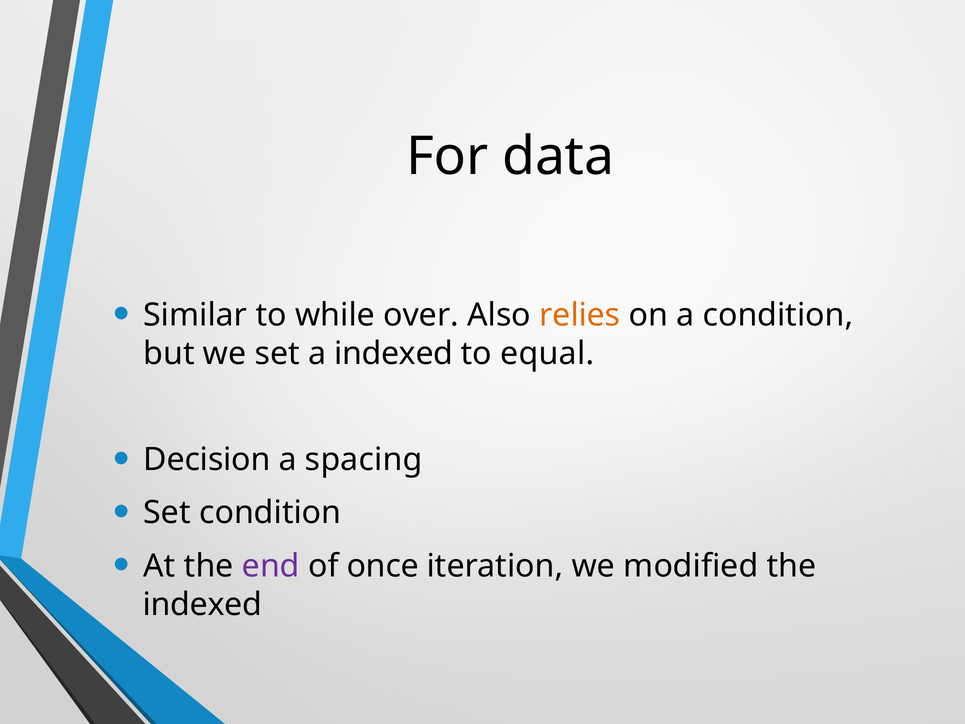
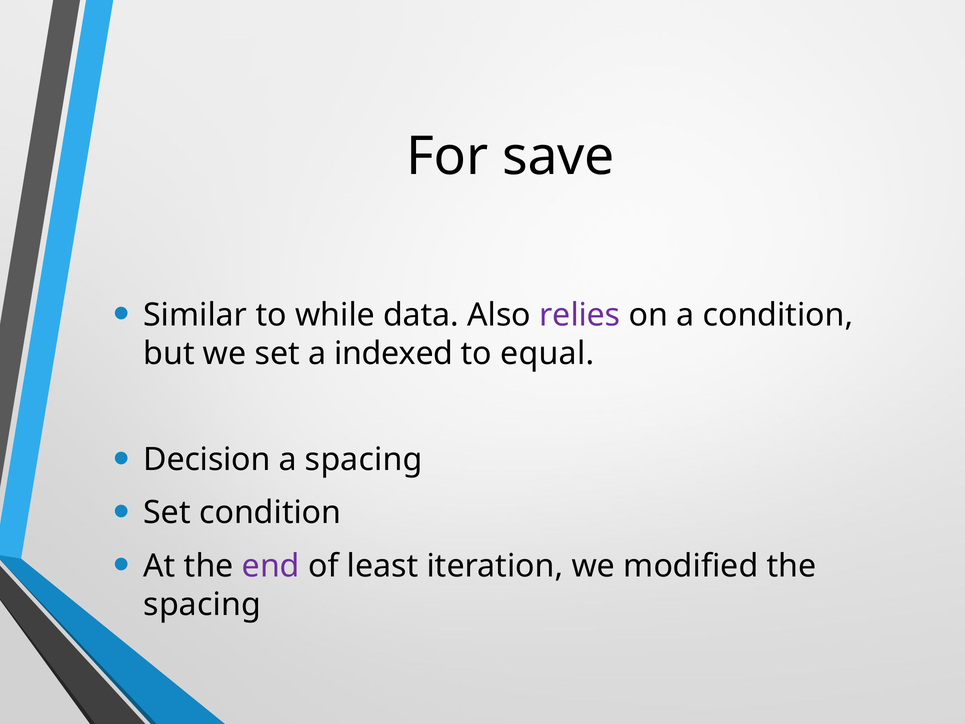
data: data -> save
over: over -> data
relies colour: orange -> purple
once: once -> least
indexed at (202, 604): indexed -> spacing
